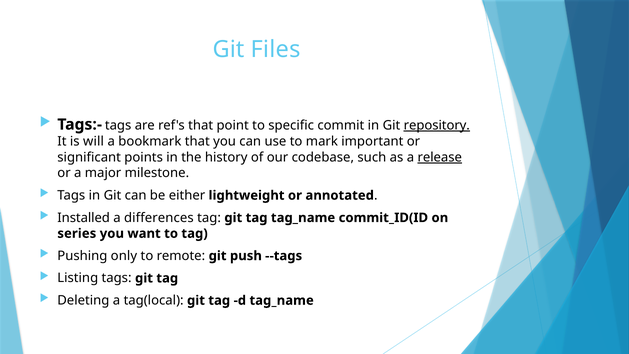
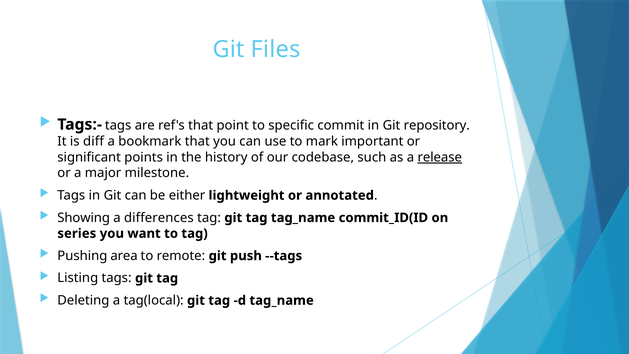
repository underline: present -> none
will: will -> diff
Installed: Installed -> Showing
only: only -> area
